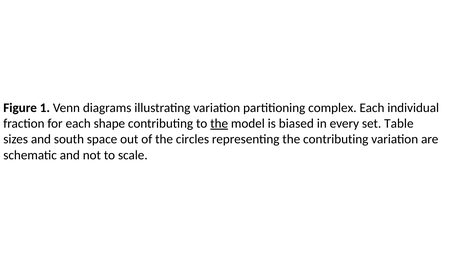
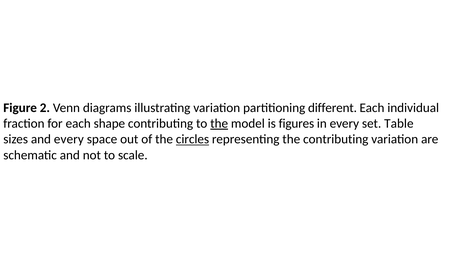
1: 1 -> 2
complex: complex -> different
biased: biased -> figures
and south: south -> every
circles underline: none -> present
